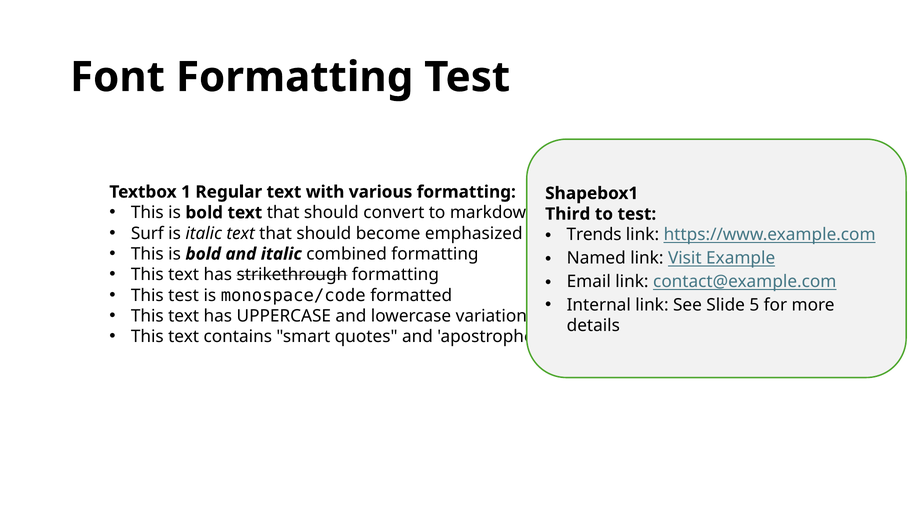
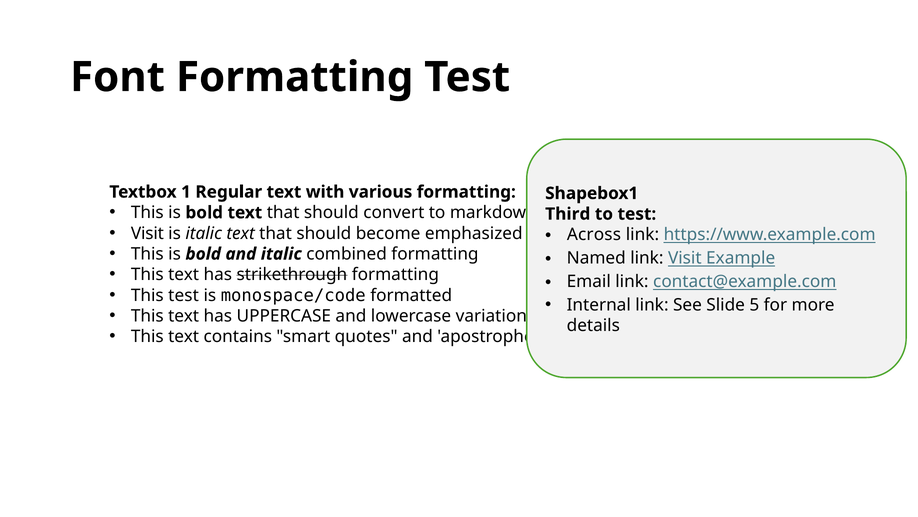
Surf at (147, 233): Surf -> Visit
Trends: Trends -> Across
